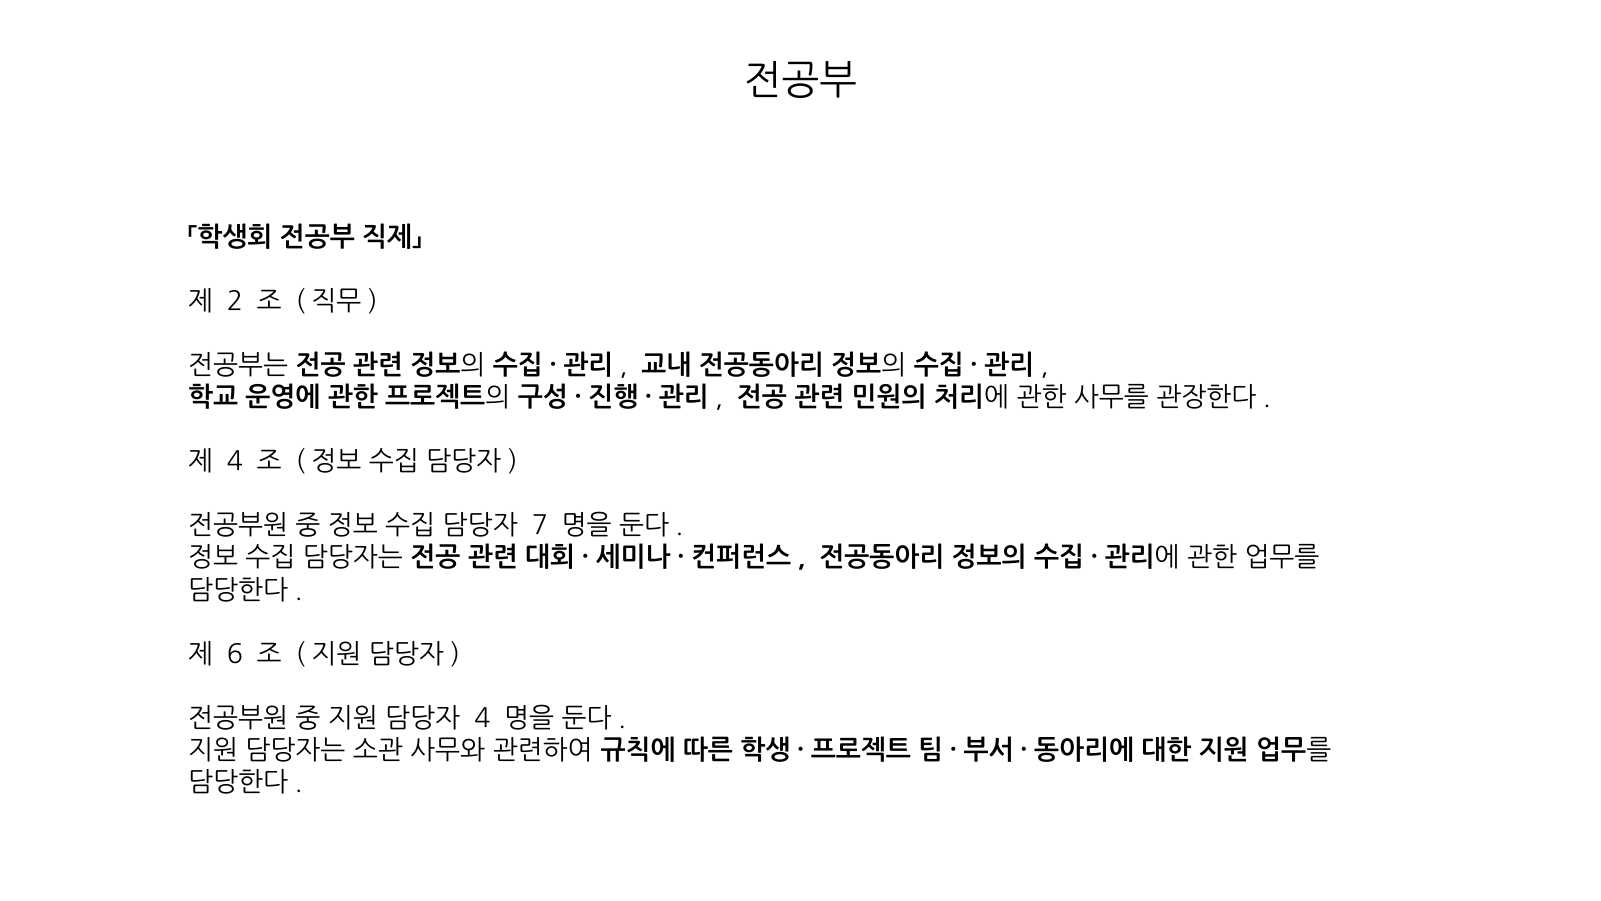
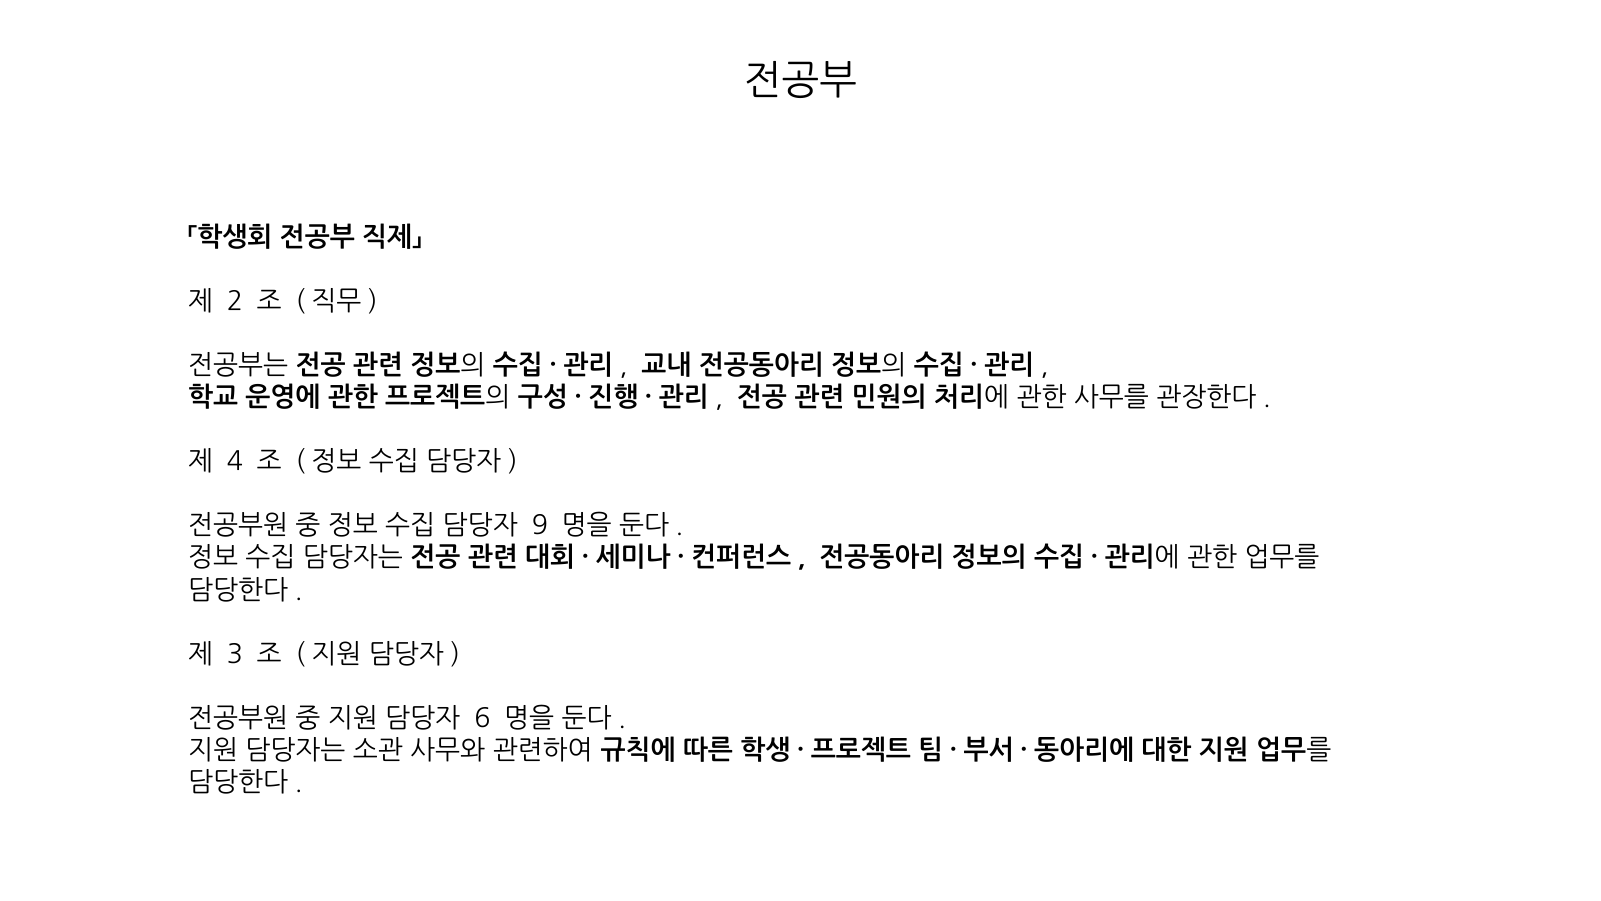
7: 7 -> 9
6: 6 -> 3
4 at (483, 718): 4 -> 6
